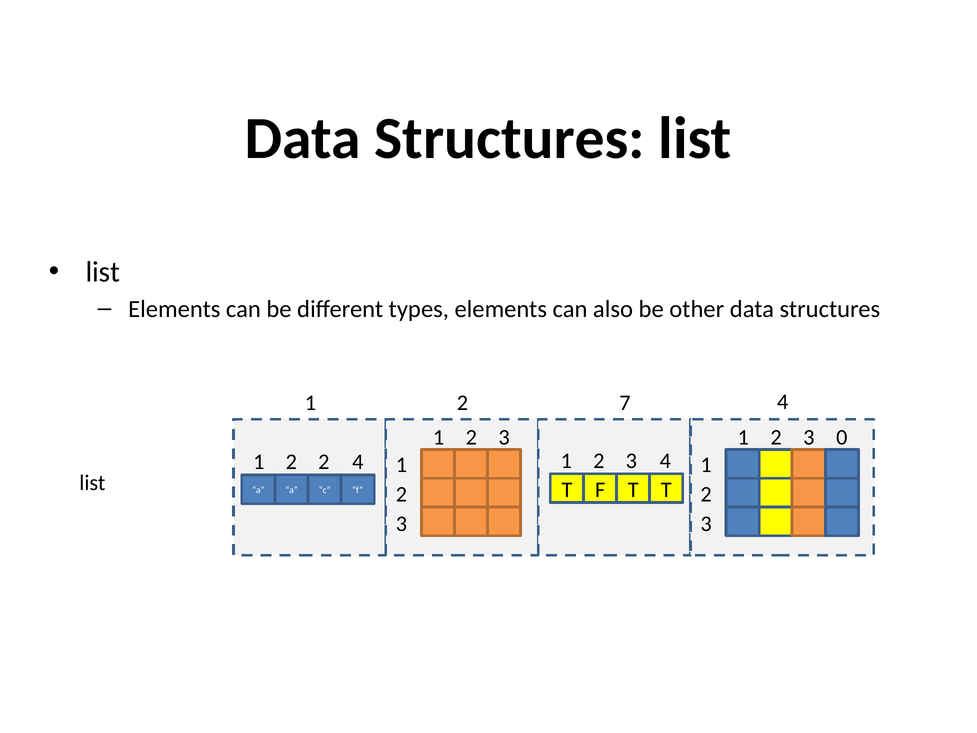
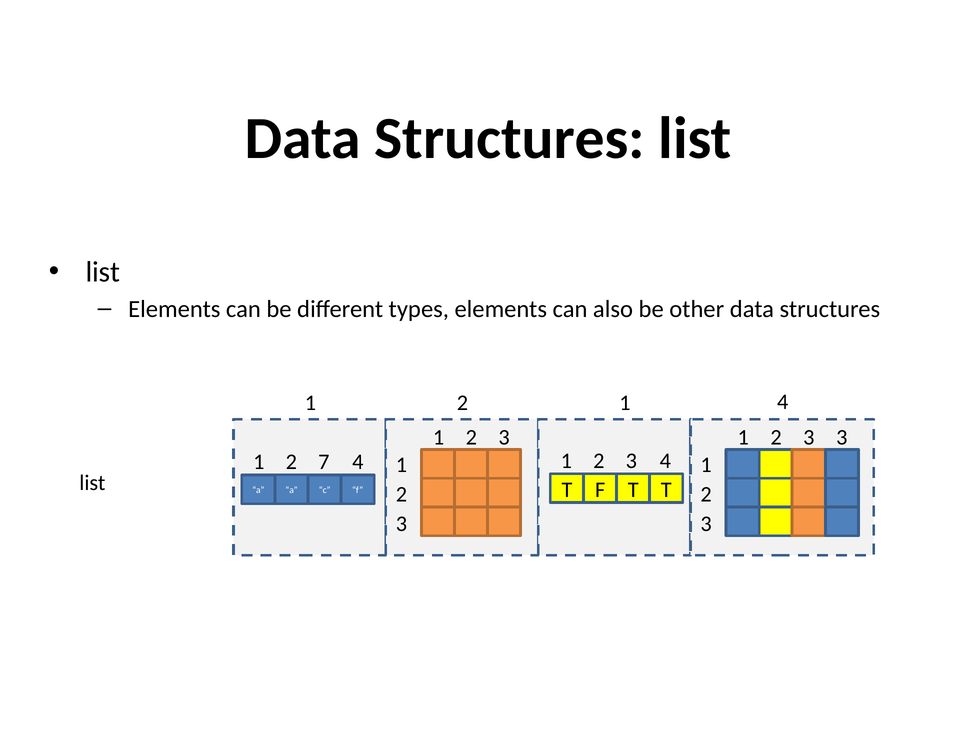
7 at (625, 403): 7 -> 1
0 at (842, 437): 0 -> 3
2 2: 2 -> 7
